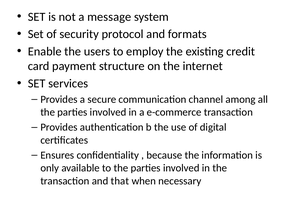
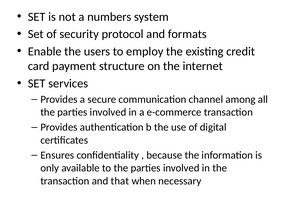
message: message -> numbers
